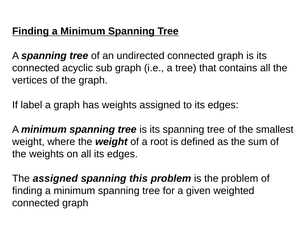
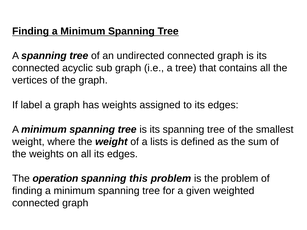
root: root -> lists
The assigned: assigned -> operation
